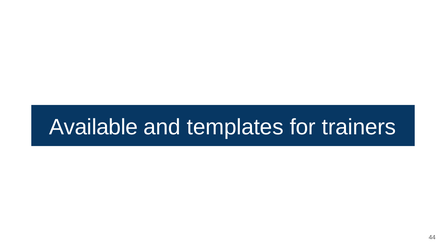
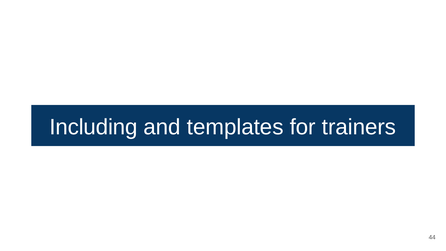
Available: Available -> Including
